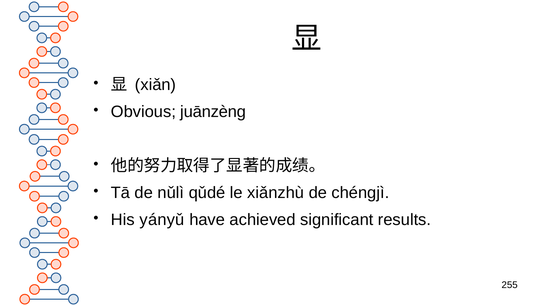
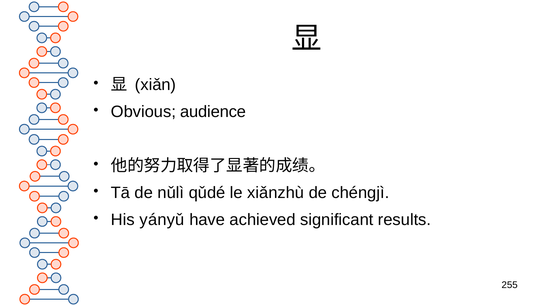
juānzèng: juānzèng -> audience
